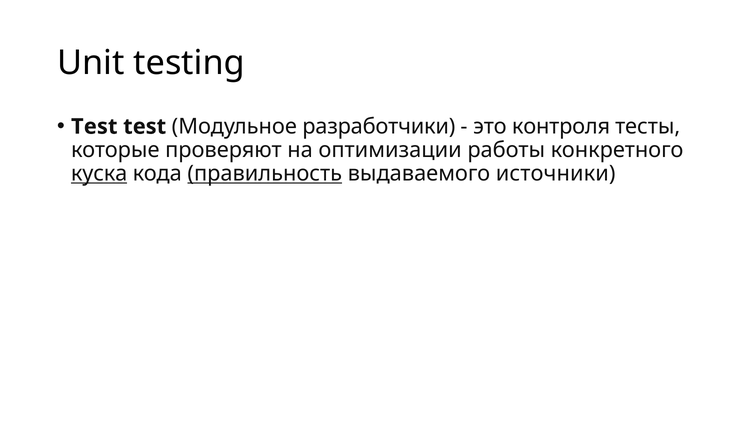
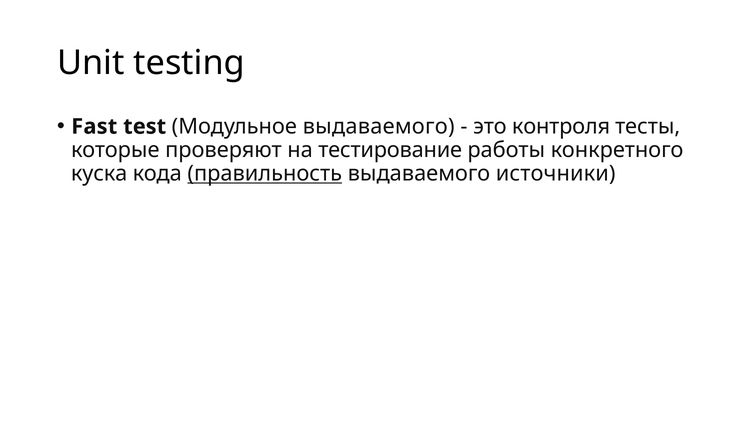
Test at (94, 126): Test -> Fast
Модульное разработчики: разработчики -> выдаваемого
оптимизации: оптимизации -> тестирование
куска underline: present -> none
